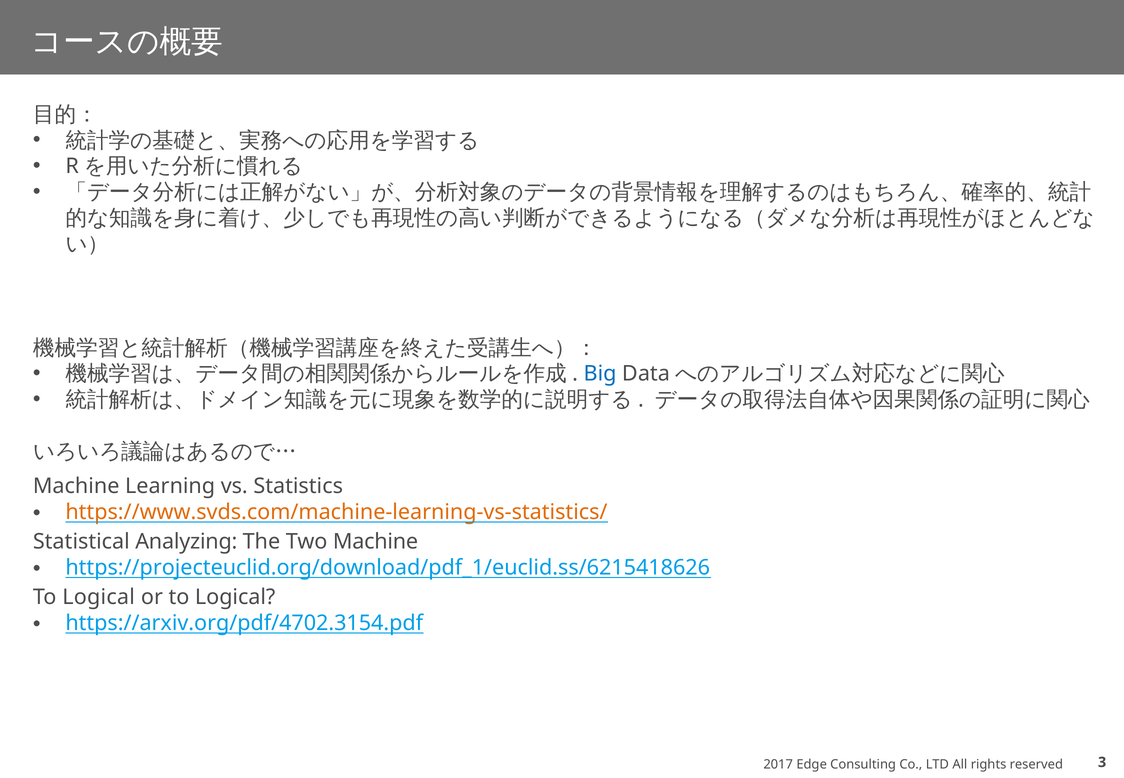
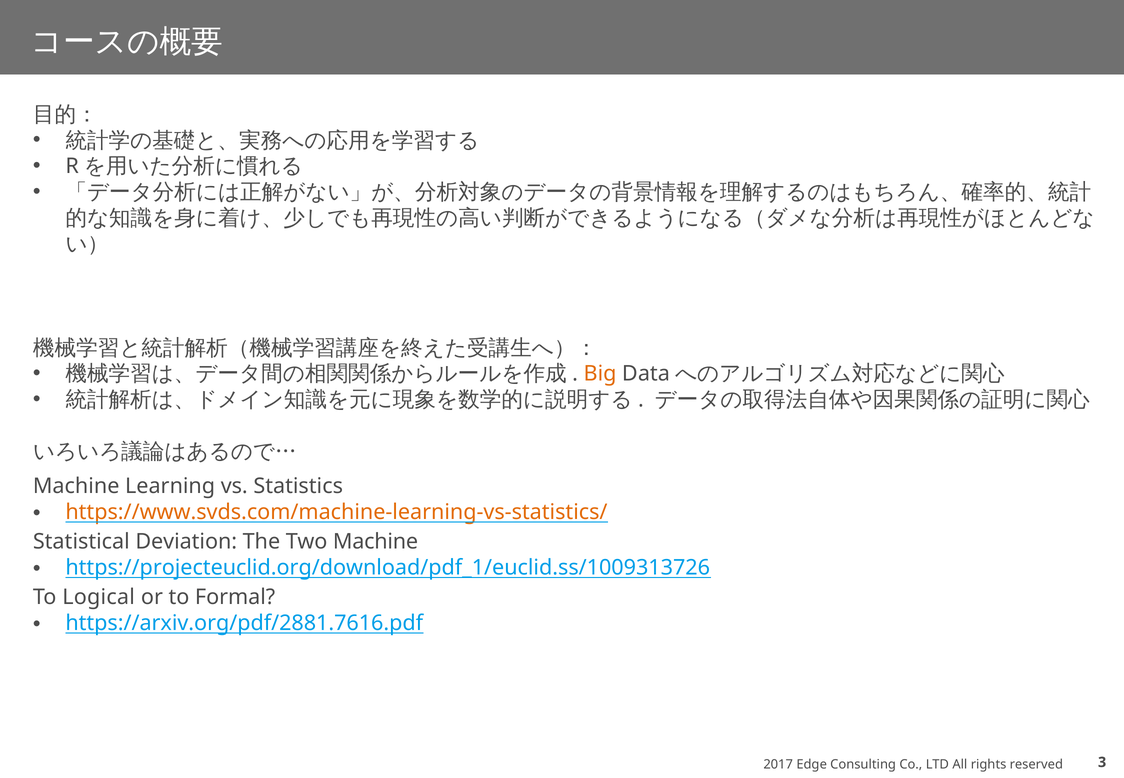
Big colour: blue -> orange
Analyzing: Analyzing -> Deviation
https://projecteuclid.org/download/pdf_1/euclid.ss/6215418626: https://projecteuclid.org/download/pdf_1/euclid.ss/6215418626 -> https://projecteuclid.org/download/pdf_1/euclid.ss/1009313726
or to Logical: Logical -> Formal
https://arxiv.org/pdf/4702.3154.pdf: https://arxiv.org/pdf/4702.3154.pdf -> https://arxiv.org/pdf/2881.7616.pdf
